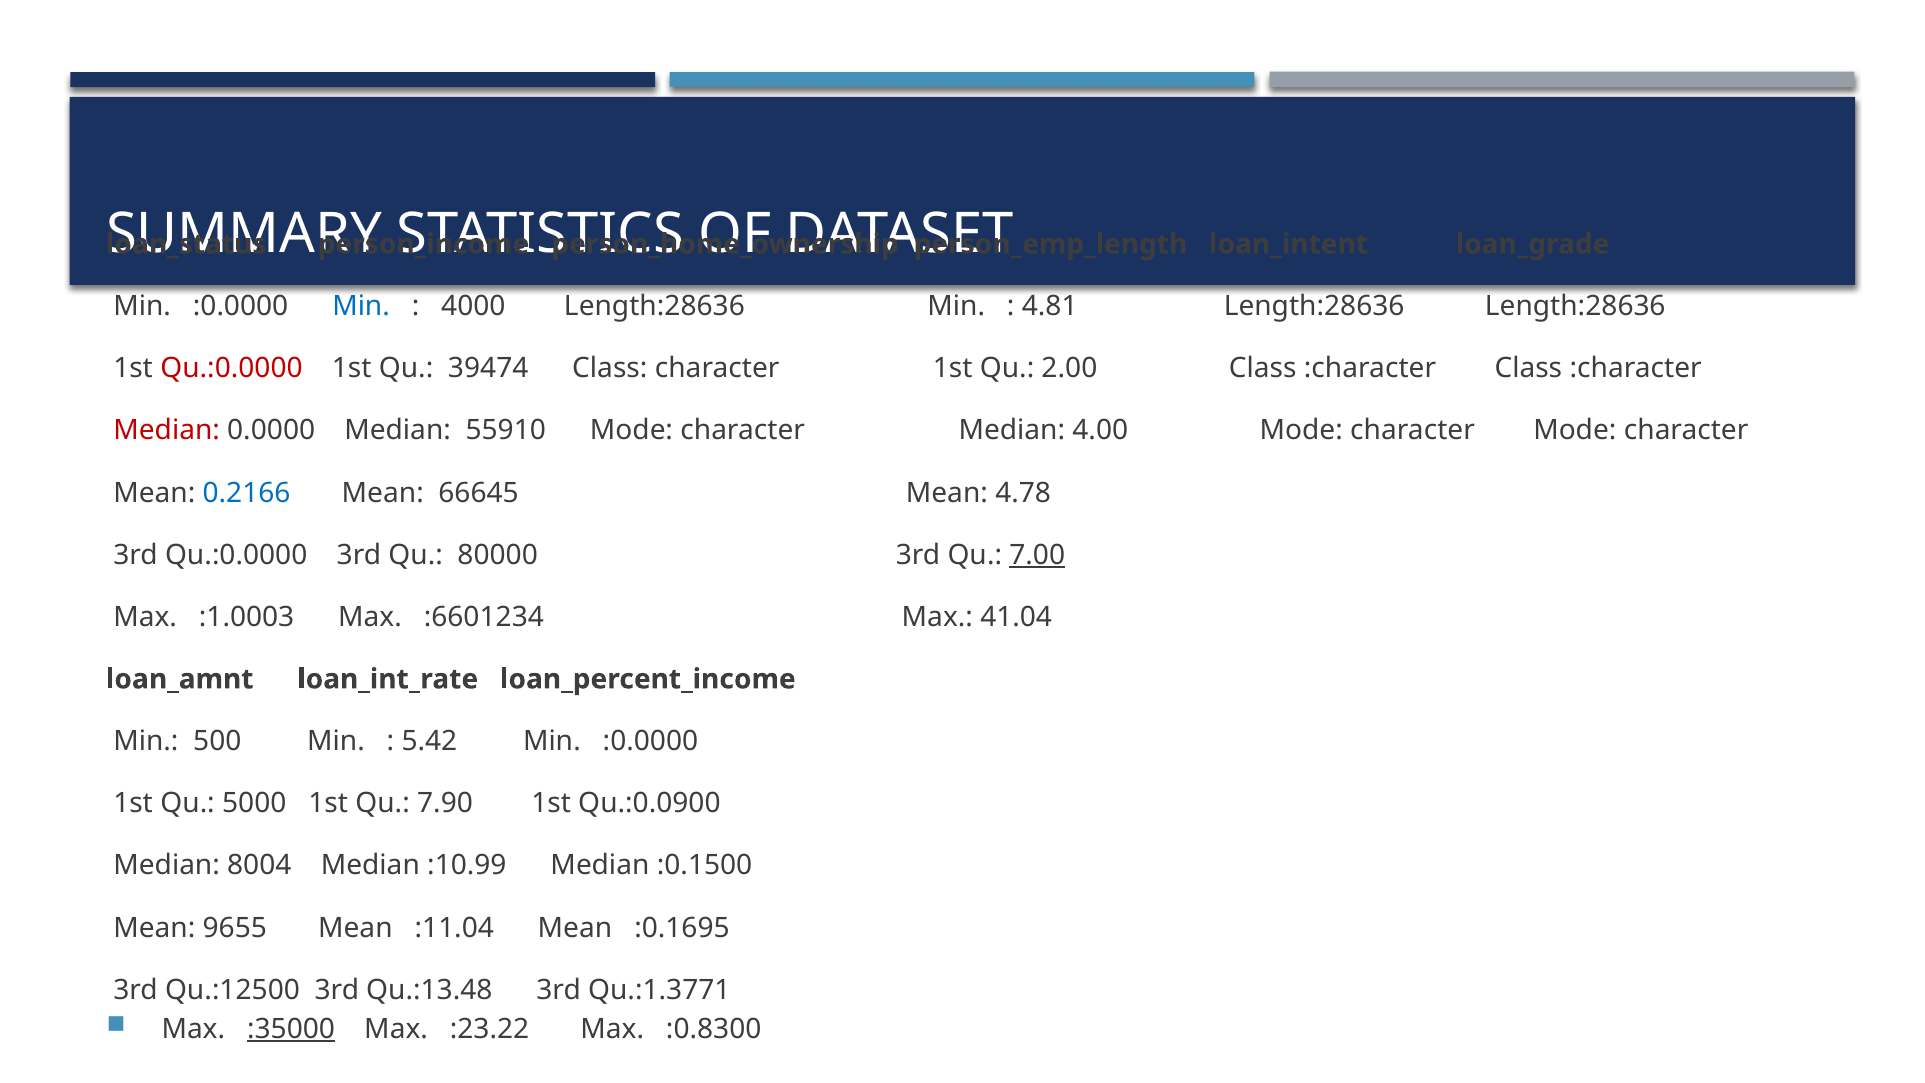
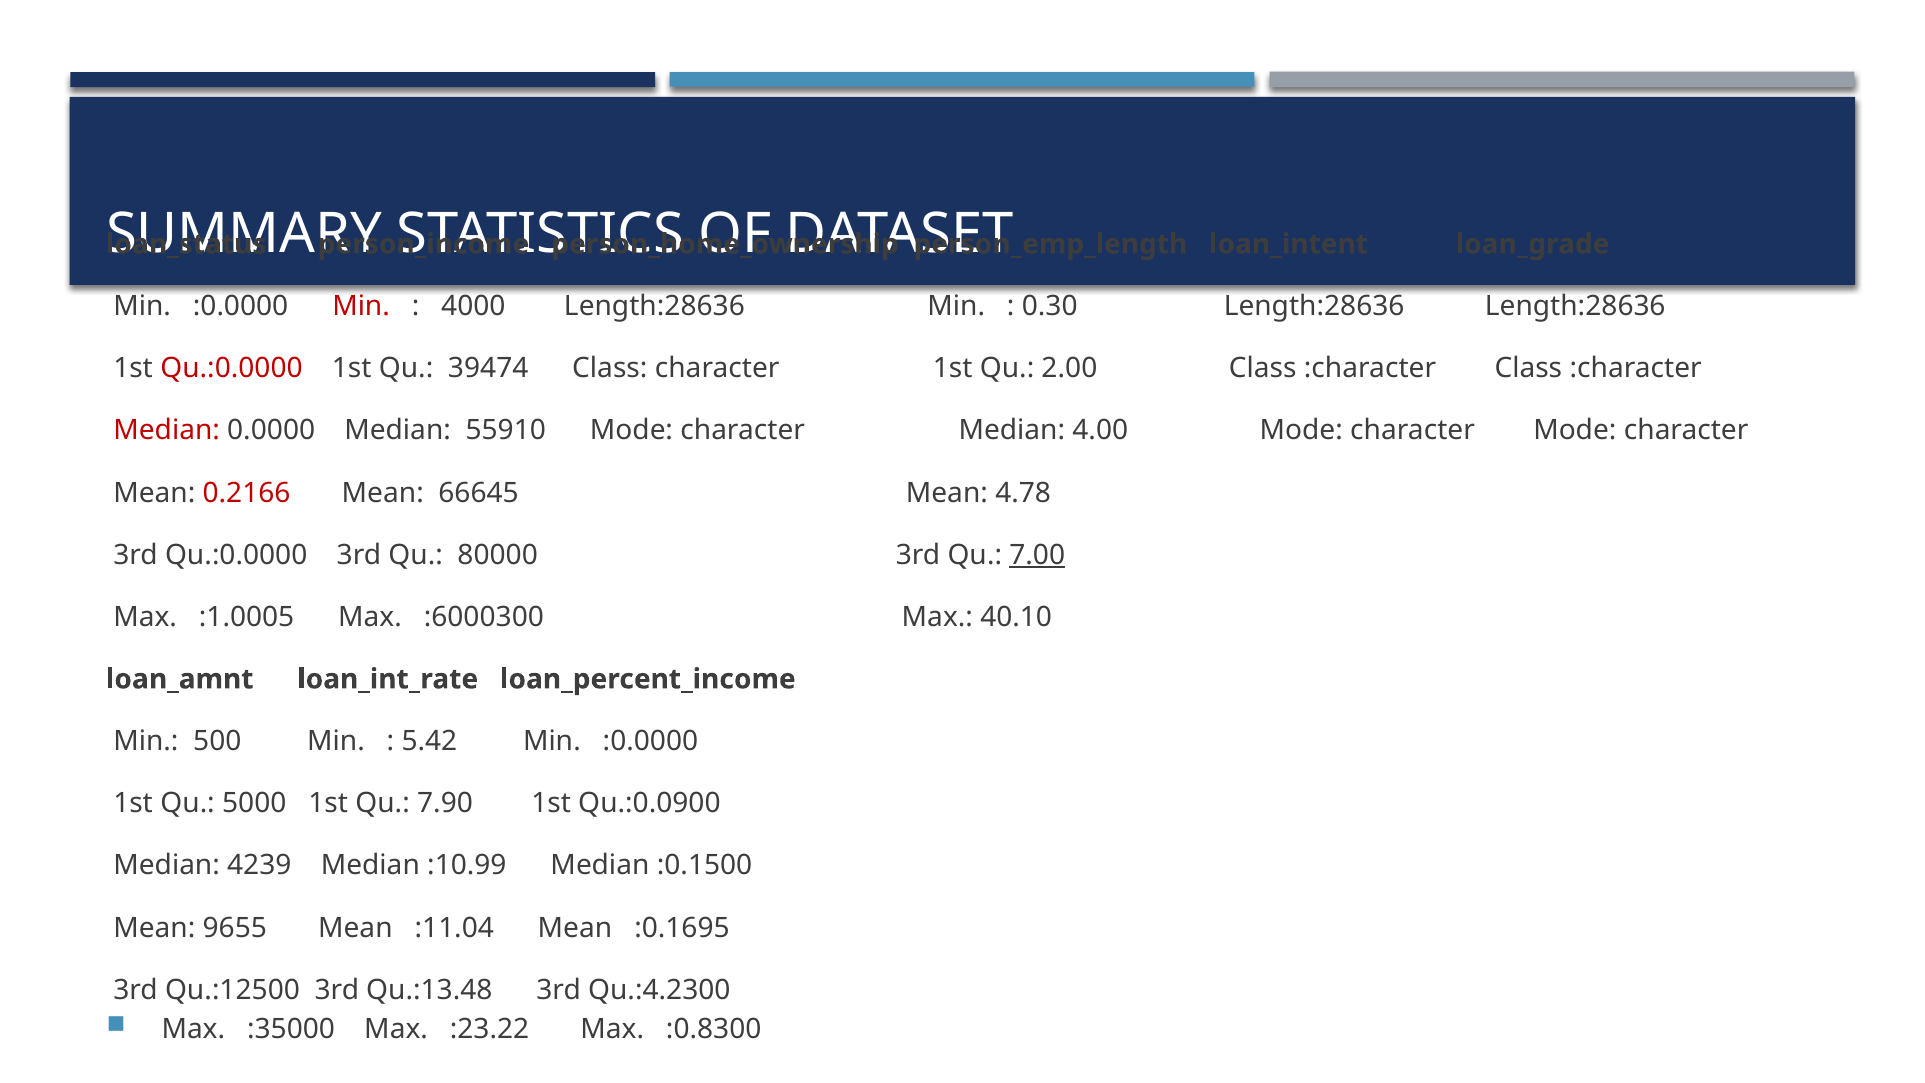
Min at (361, 306) colour: blue -> red
4.81: 4.81 -> 0.30
0.2166 colour: blue -> red
:1.0003: :1.0003 -> :1.0005
:6601234: :6601234 -> :6000300
41.04: 41.04 -> 40.10
8004: 8004 -> 4239
Qu.:1.3771: Qu.:1.3771 -> Qu.:4.2300
:35000 underline: present -> none
